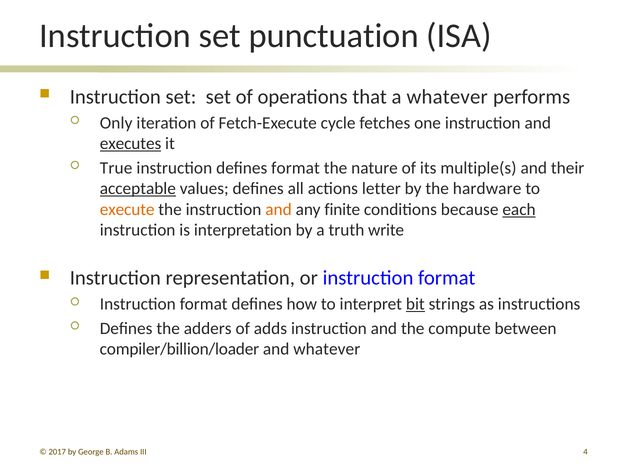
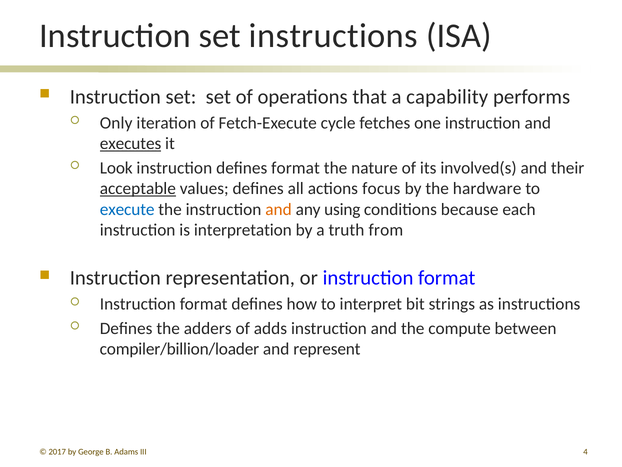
set punctuation: punctuation -> instructions
a whatever: whatever -> capability
True: True -> Look
multiple(s: multiple(s -> involved(s
letter: letter -> focus
execute colour: orange -> blue
finite: finite -> using
each underline: present -> none
write: write -> from
bit underline: present -> none
and whatever: whatever -> represent
